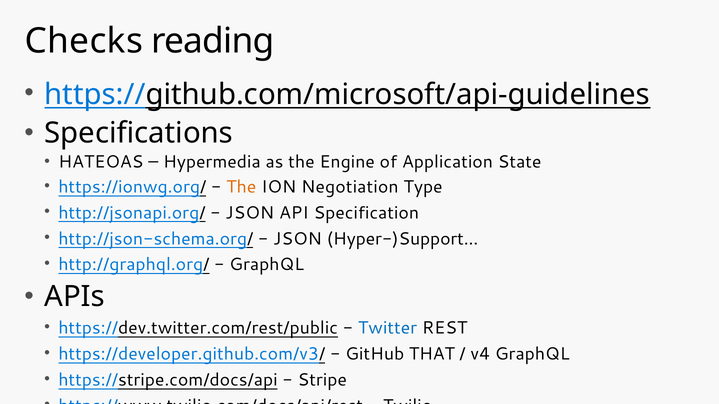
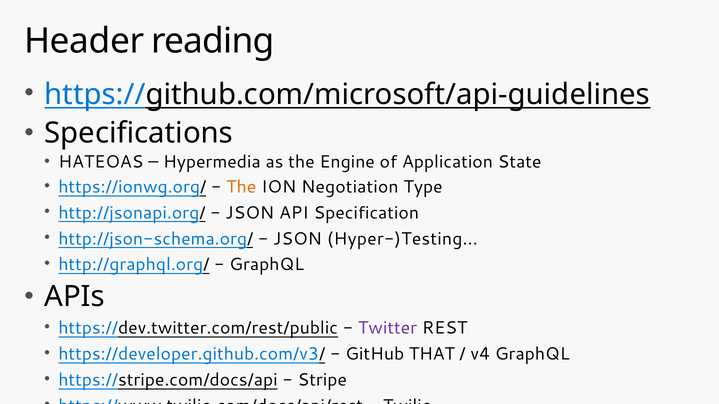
Checks: Checks -> Header
Hyper-)Support: Hyper-)Support -> Hyper-)Testing
Twitter colour: blue -> purple
